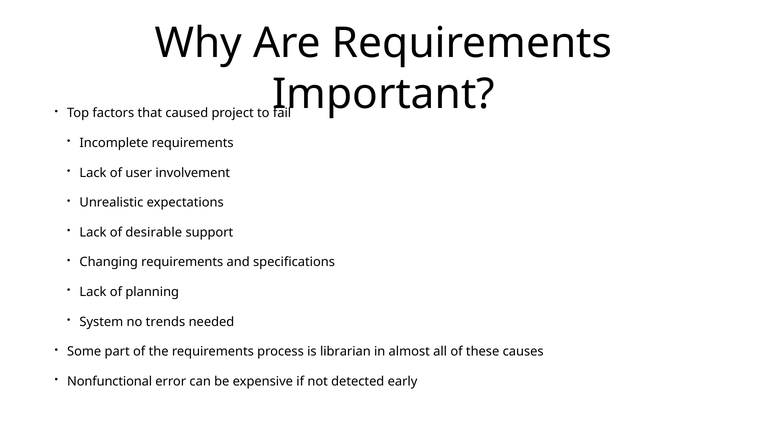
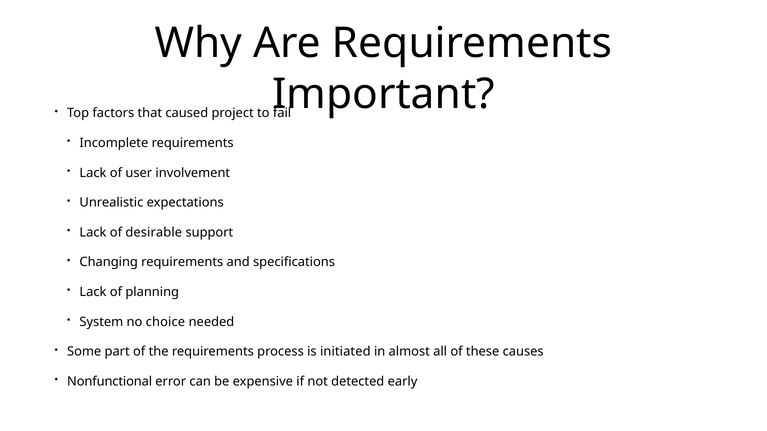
trends: trends -> choice
librarian: librarian -> initiated
